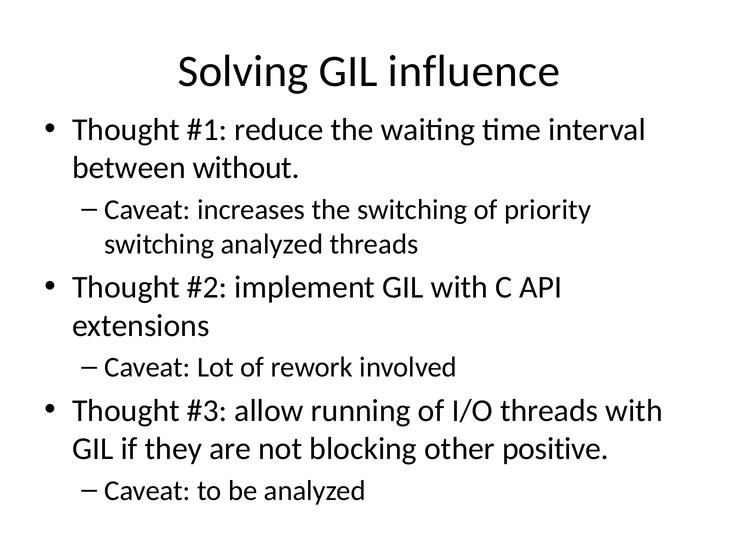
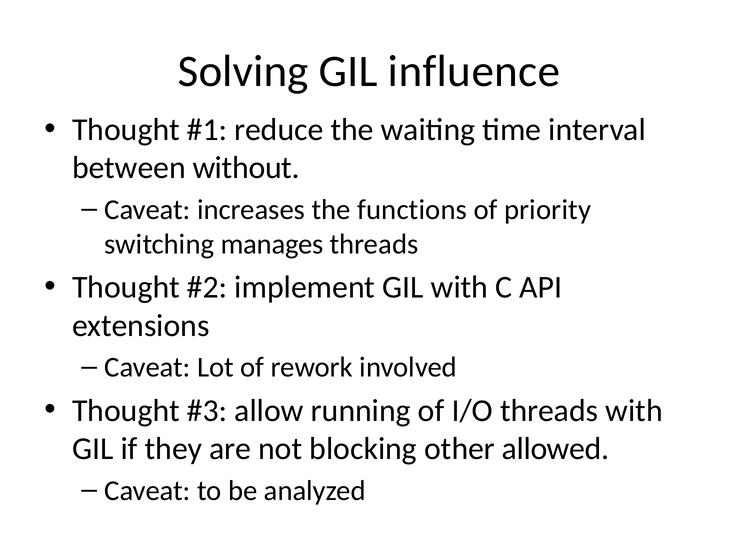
the switching: switching -> functions
switching analyzed: analyzed -> manages
positive: positive -> allowed
